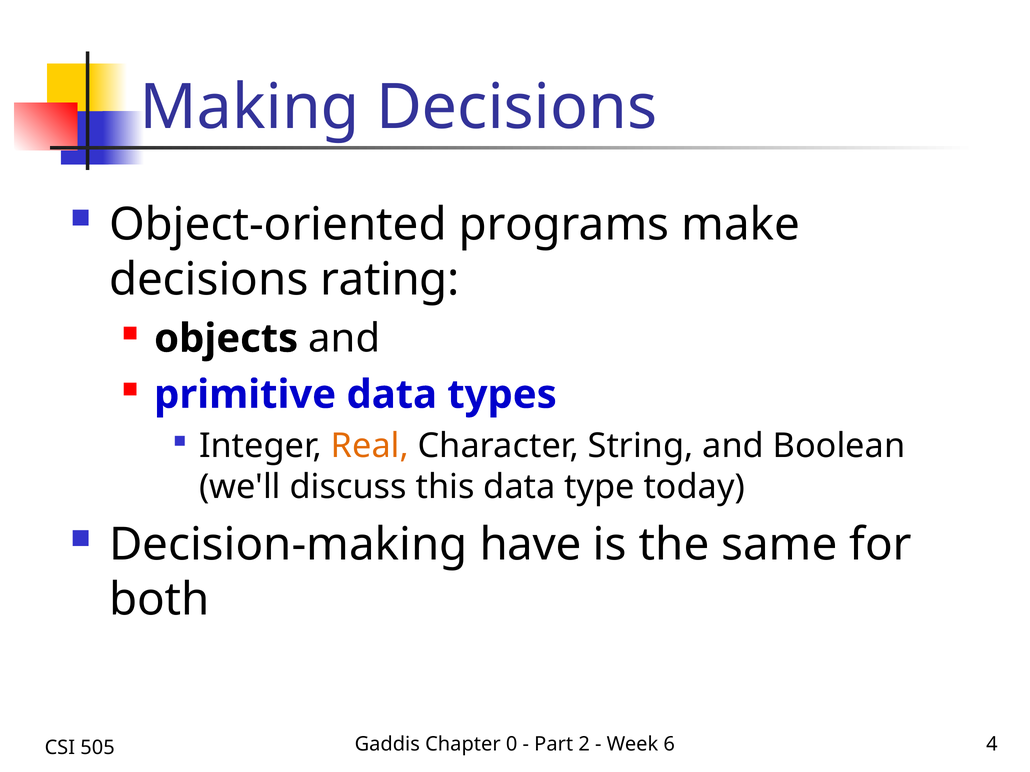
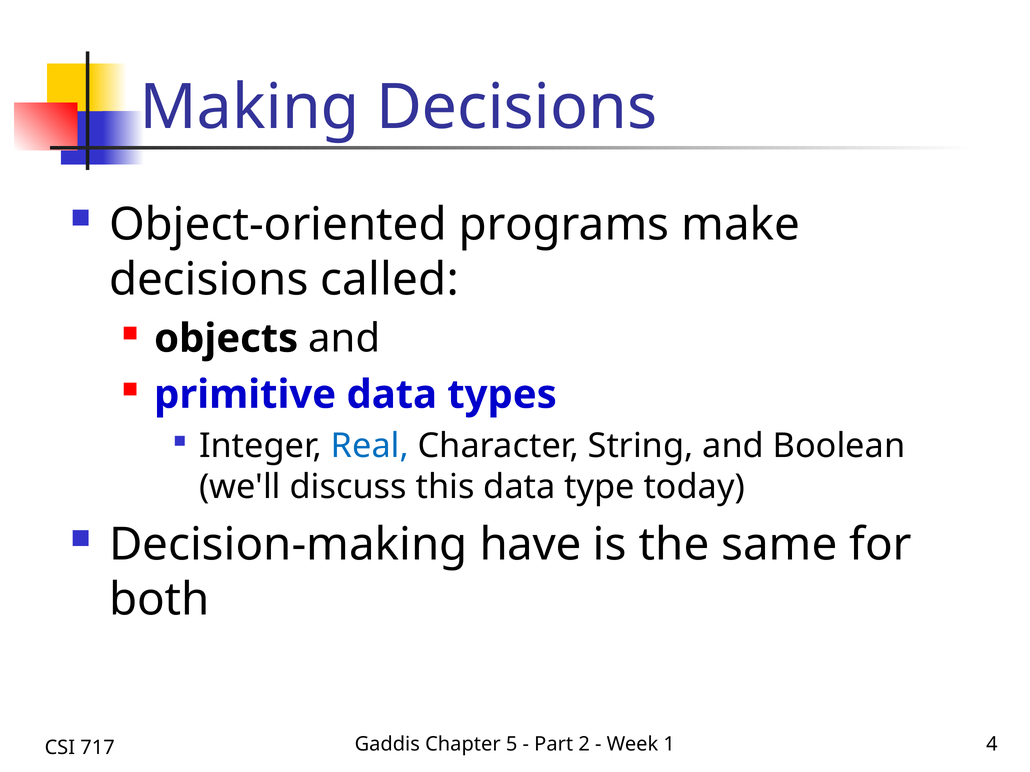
rating: rating -> called
Real colour: orange -> blue
0: 0 -> 5
6: 6 -> 1
505: 505 -> 717
